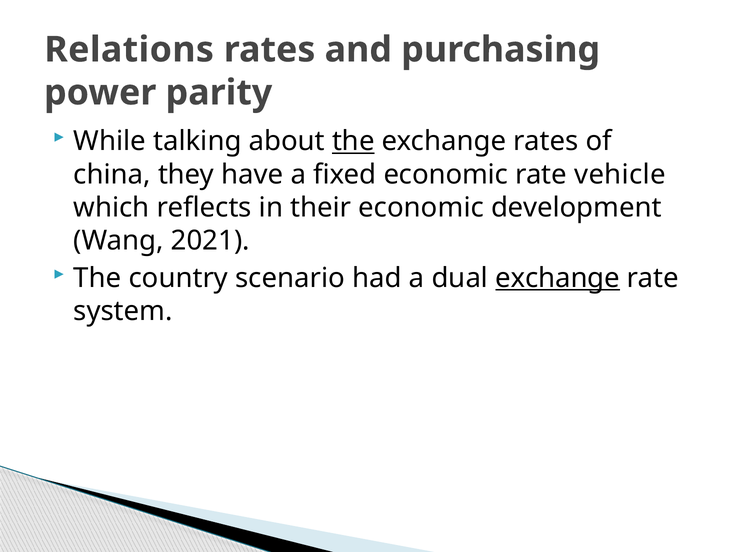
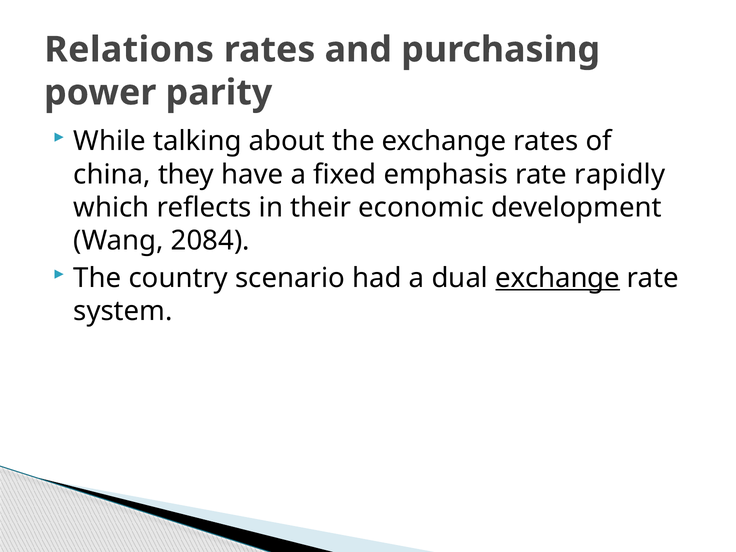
the at (353, 141) underline: present -> none
fixed economic: economic -> emphasis
vehicle: vehicle -> rapidly
2021: 2021 -> 2084
